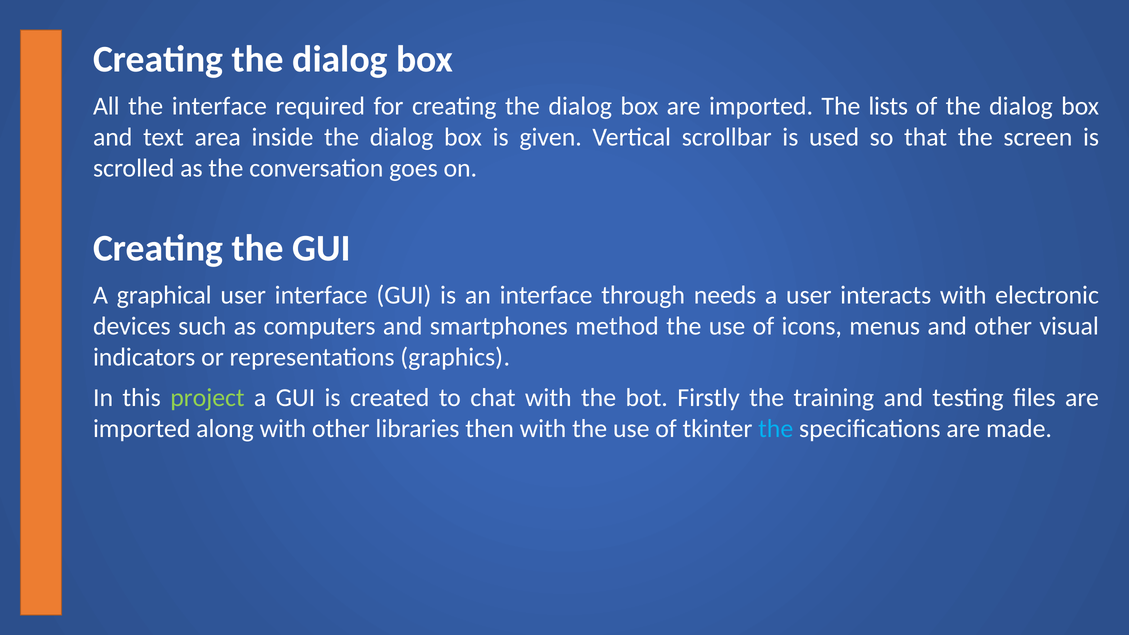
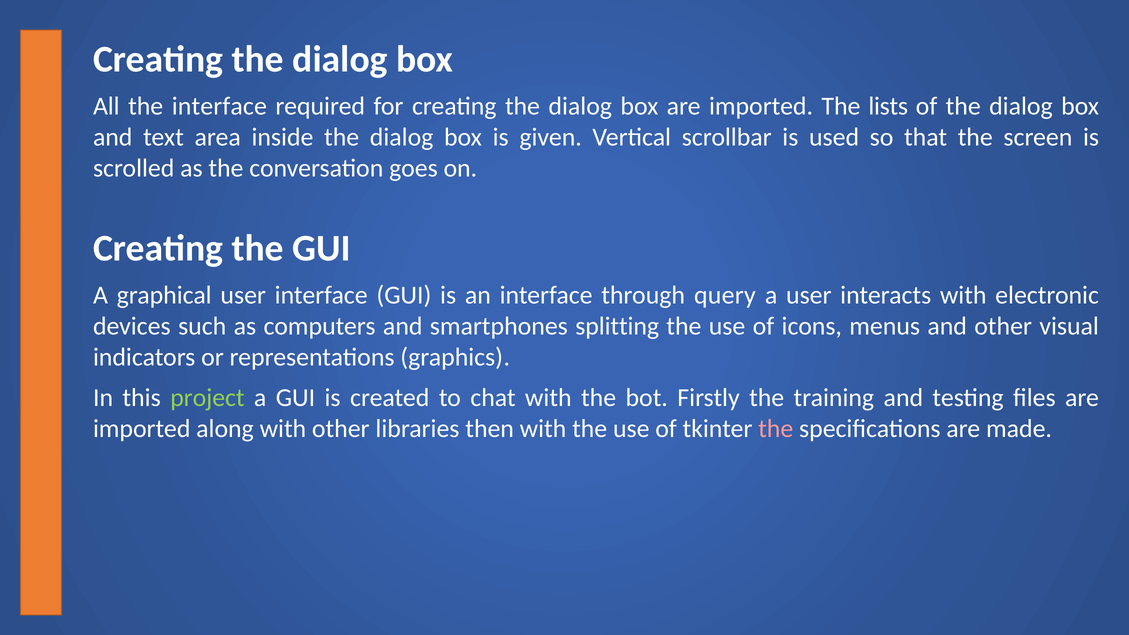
needs: needs -> query
method: method -> splitting
the at (776, 429) colour: light blue -> pink
